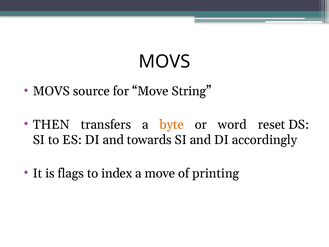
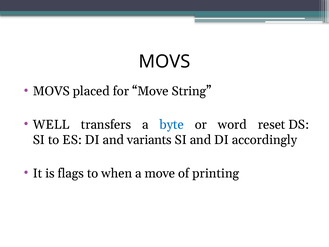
source: source -> placed
THEN: THEN -> WELL
byte colour: orange -> blue
towards: towards -> variants
index: index -> when
